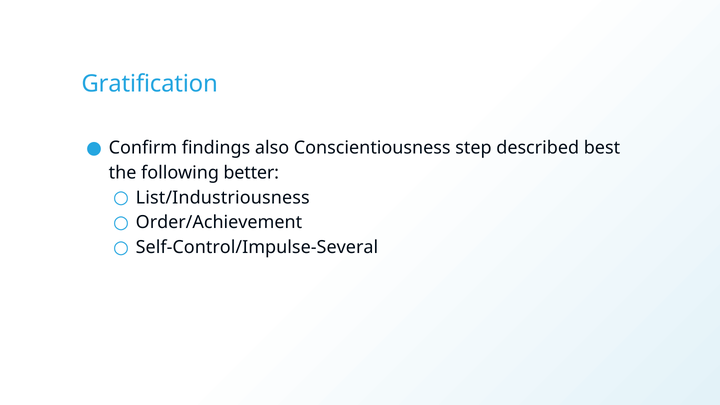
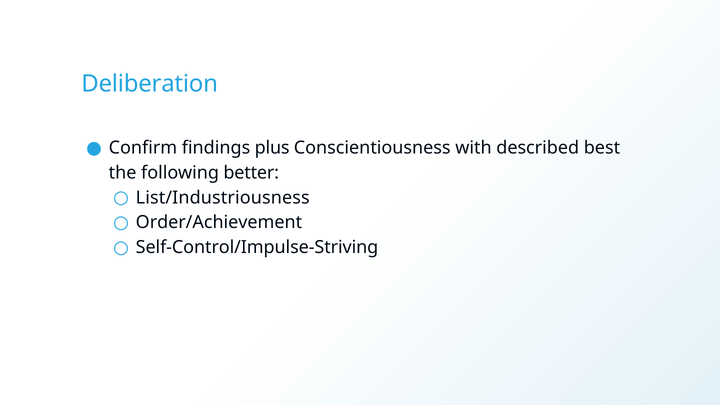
Gratification: Gratification -> Deliberation
also: also -> plus
step: step -> with
Self-Control/Impulse-Several: Self-Control/Impulse-Several -> Self-Control/Impulse-Striving
